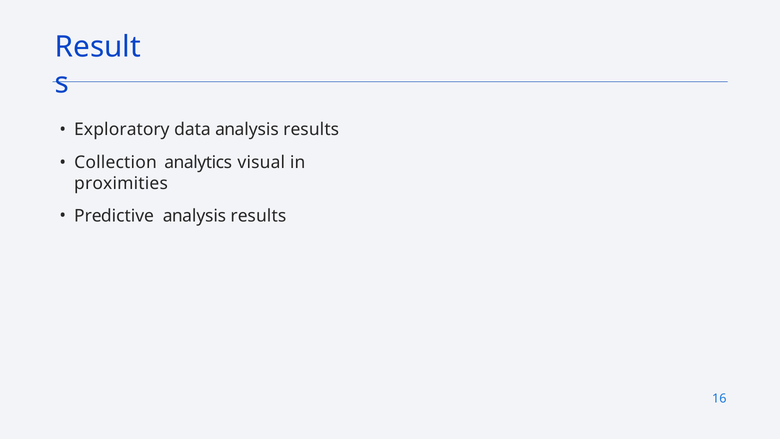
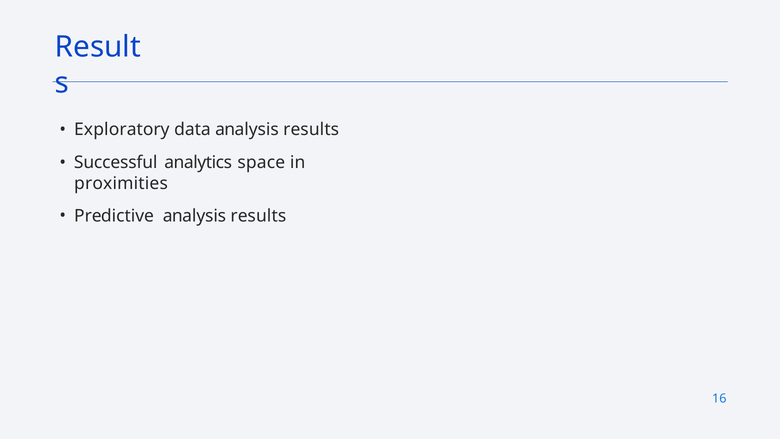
Collection: Collection -> Successful
visual: visual -> space
